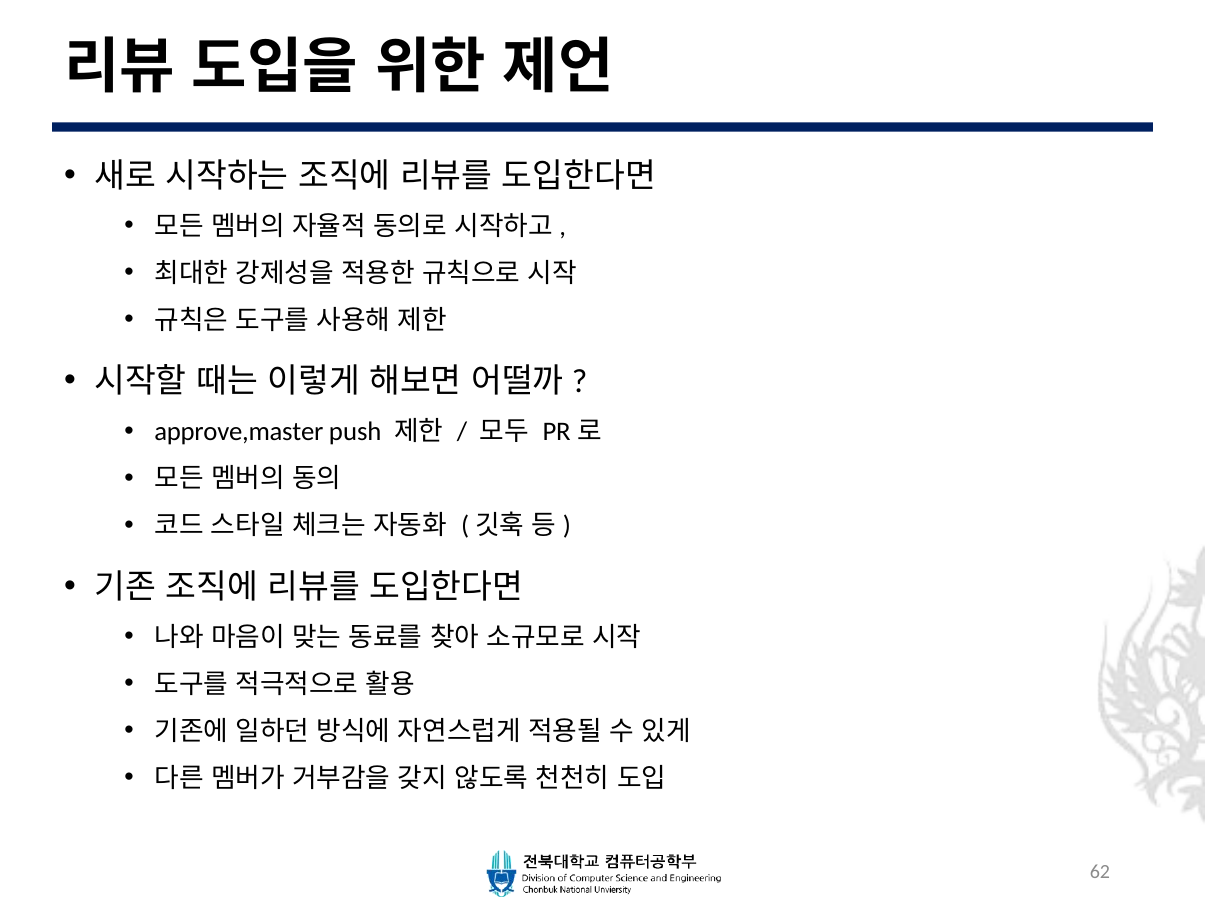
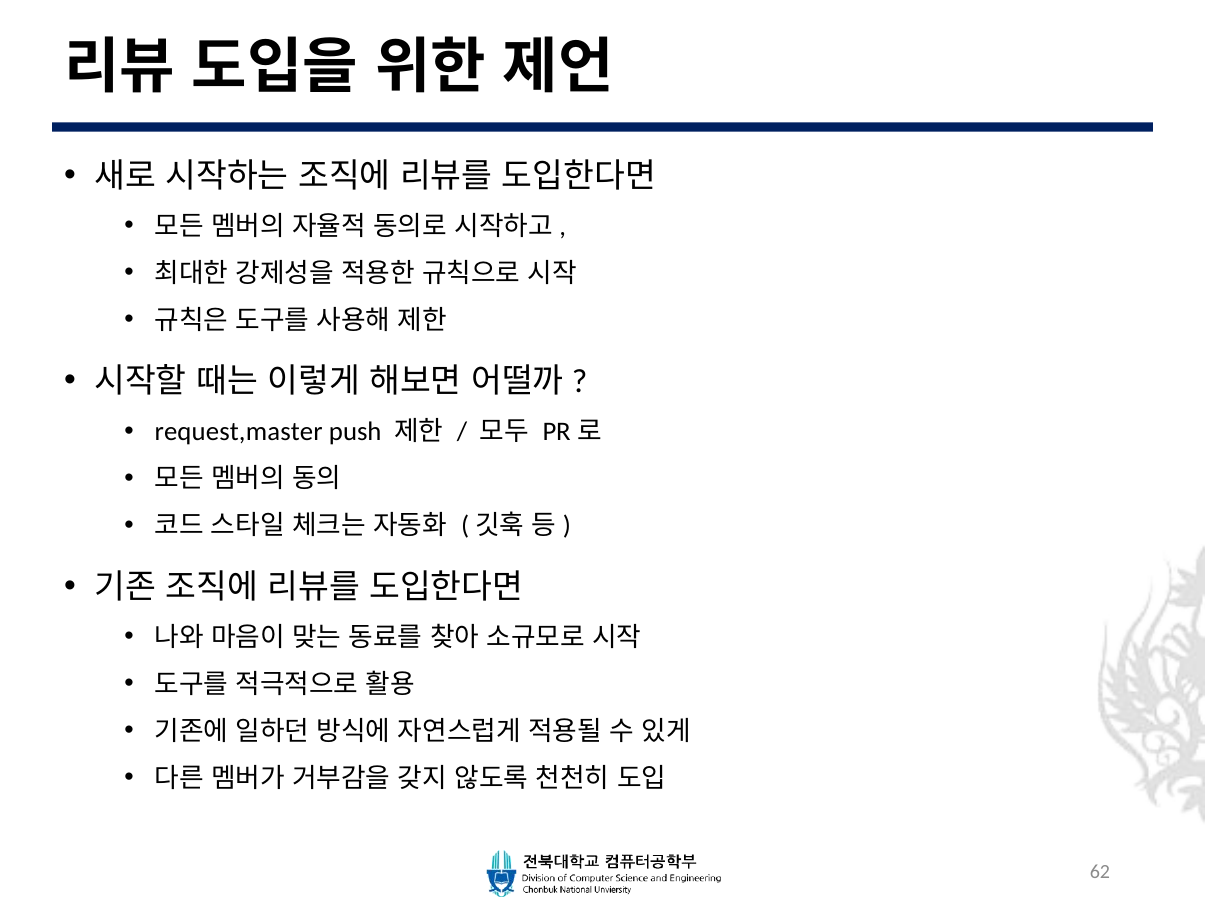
approve,master: approve,master -> request,master
